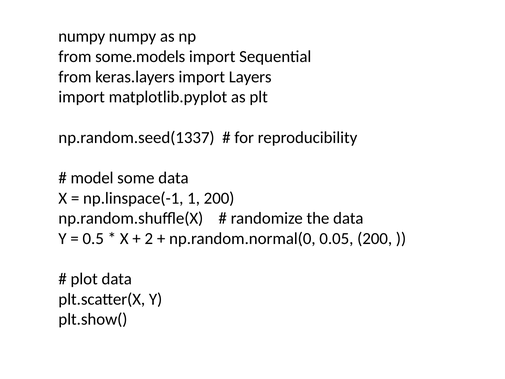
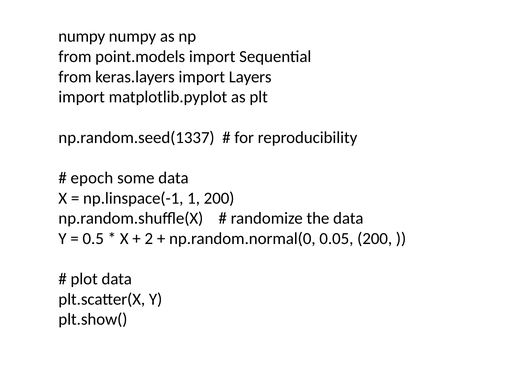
some.models: some.models -> point.models
model: model -> epoch
